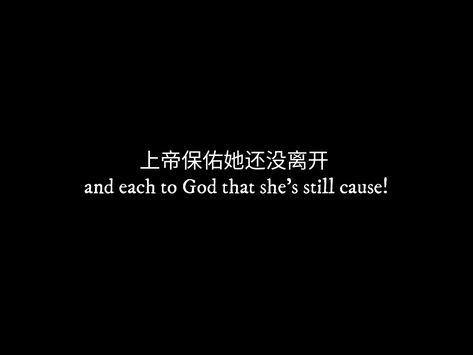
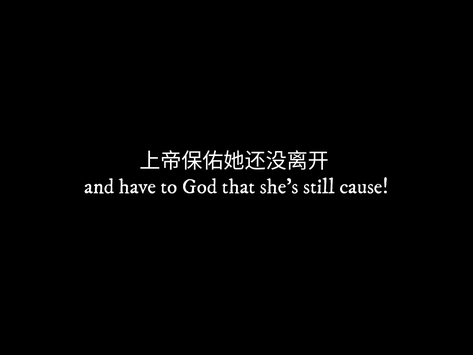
each: each -> have
